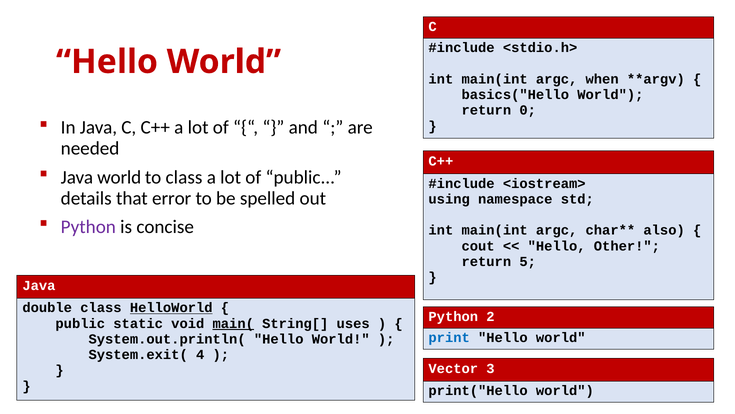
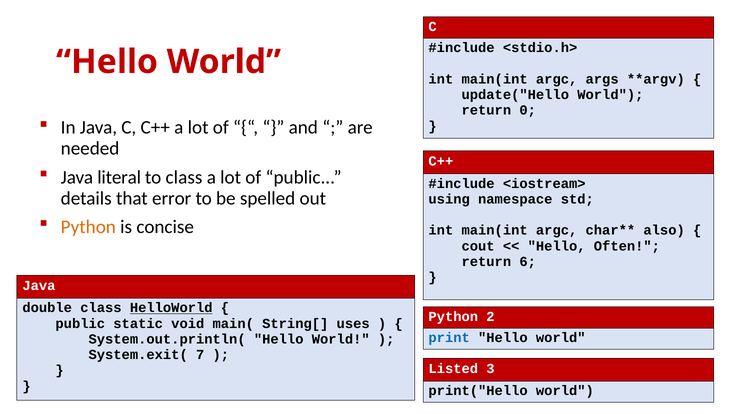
when: when -> args
basics("Hello: basics("Hello -> update("Hello
Java world: world -> literal
Python at (88, 227) colour: purple -> orange
Other: Other -> Often
5: 5 -> 6
main( underline: present -> none
4: 4 -> 7
Vector: Vector -> Listed
